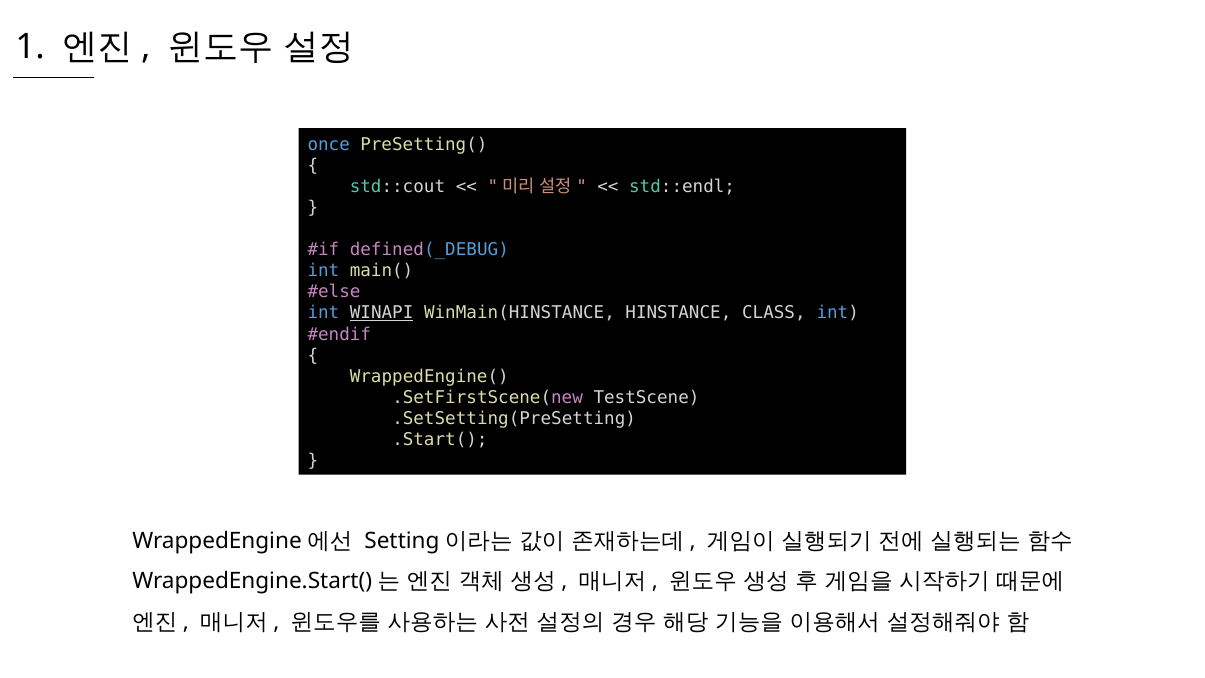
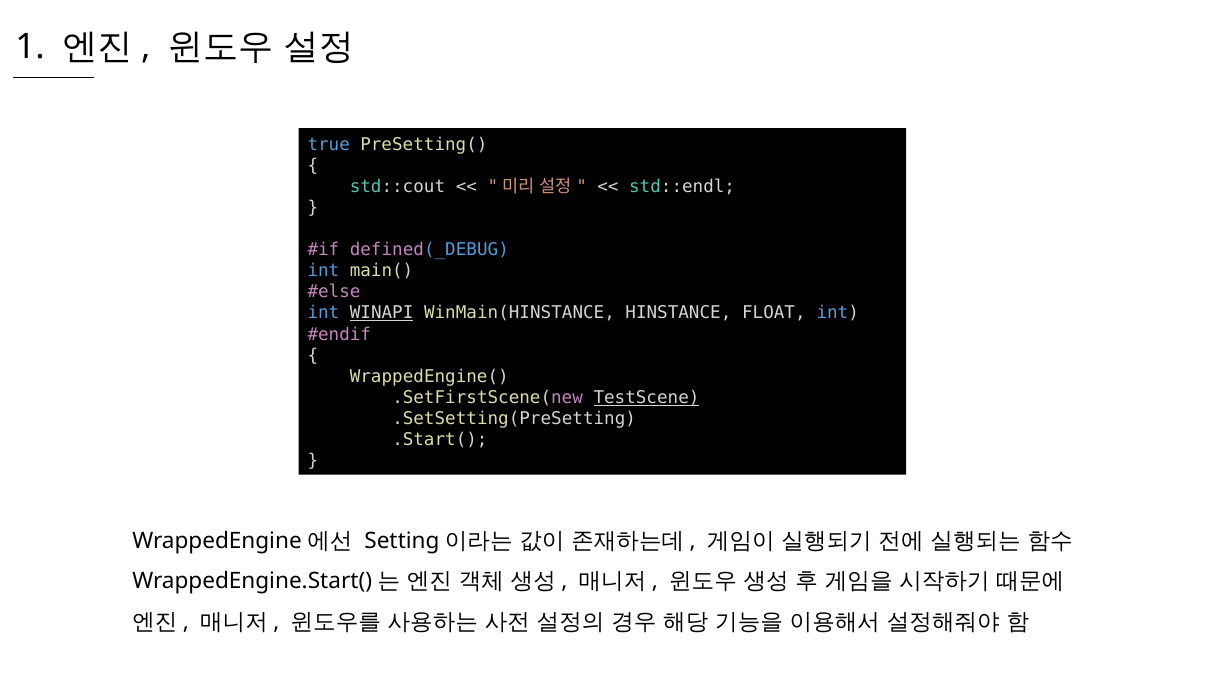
once: once -> true
CLASS: CLASS -> FLOAT
TestScene underline: none -> present
